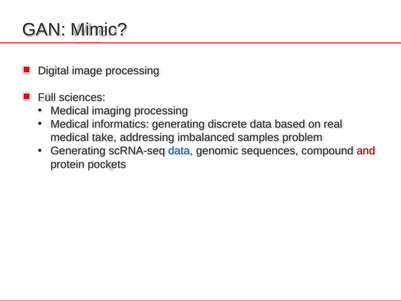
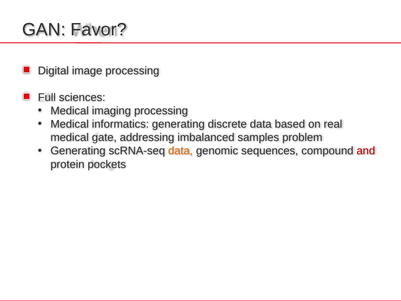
Mimic: Mimic -> Favor
take: take -> gate
data at (181, 151) colour: blue -> orange
